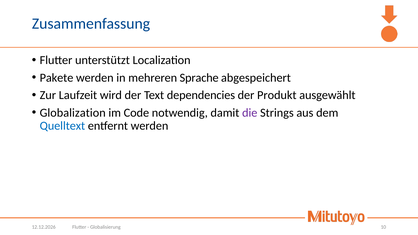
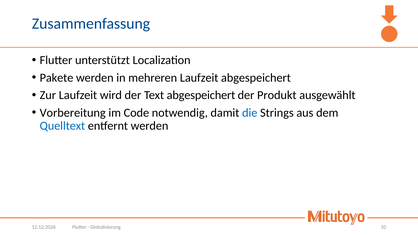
mehreren Sprache: Sprache -> Laufzeit
Text dependencies: dependencies -> abgespeichert
Globalization: Globalization -> Vorbereitung
die colour: purple -> blue
